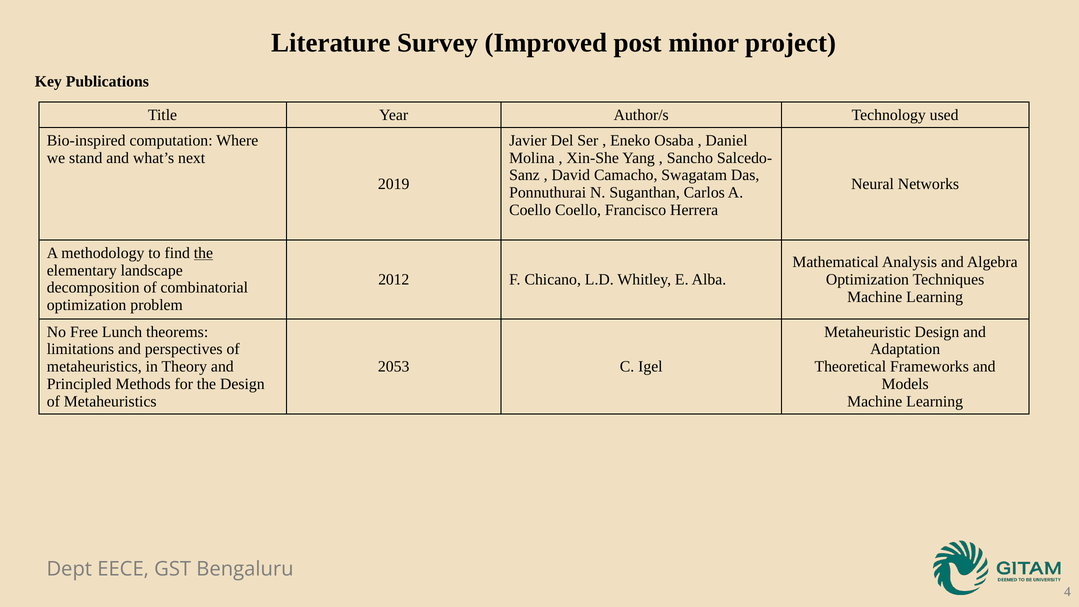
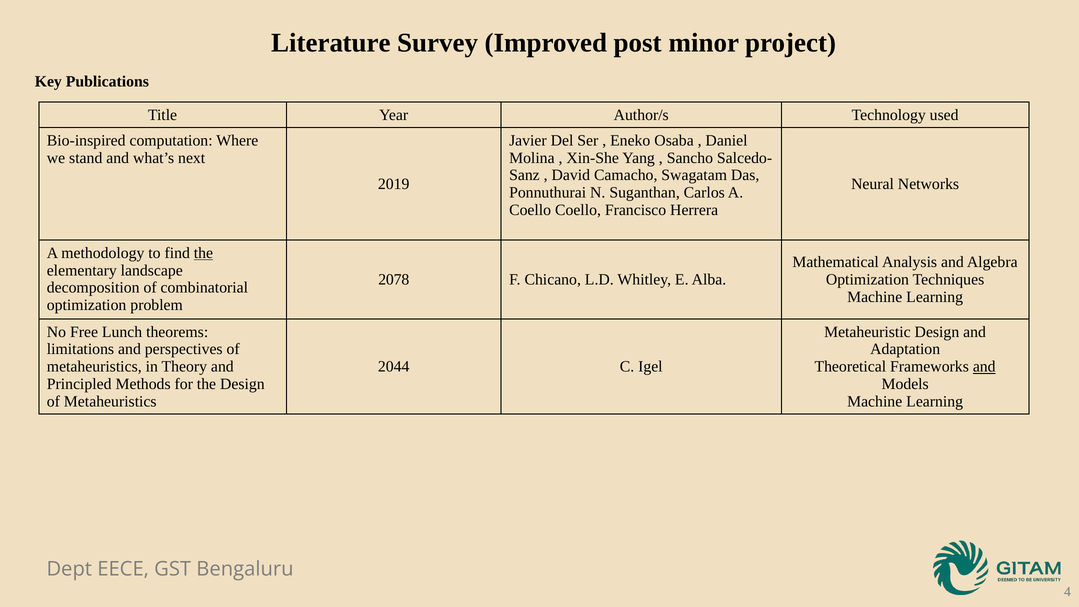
2012: 2012 -> 2078
2053: 2053 -> 2044
and at (984, 367) underline: none -> present
